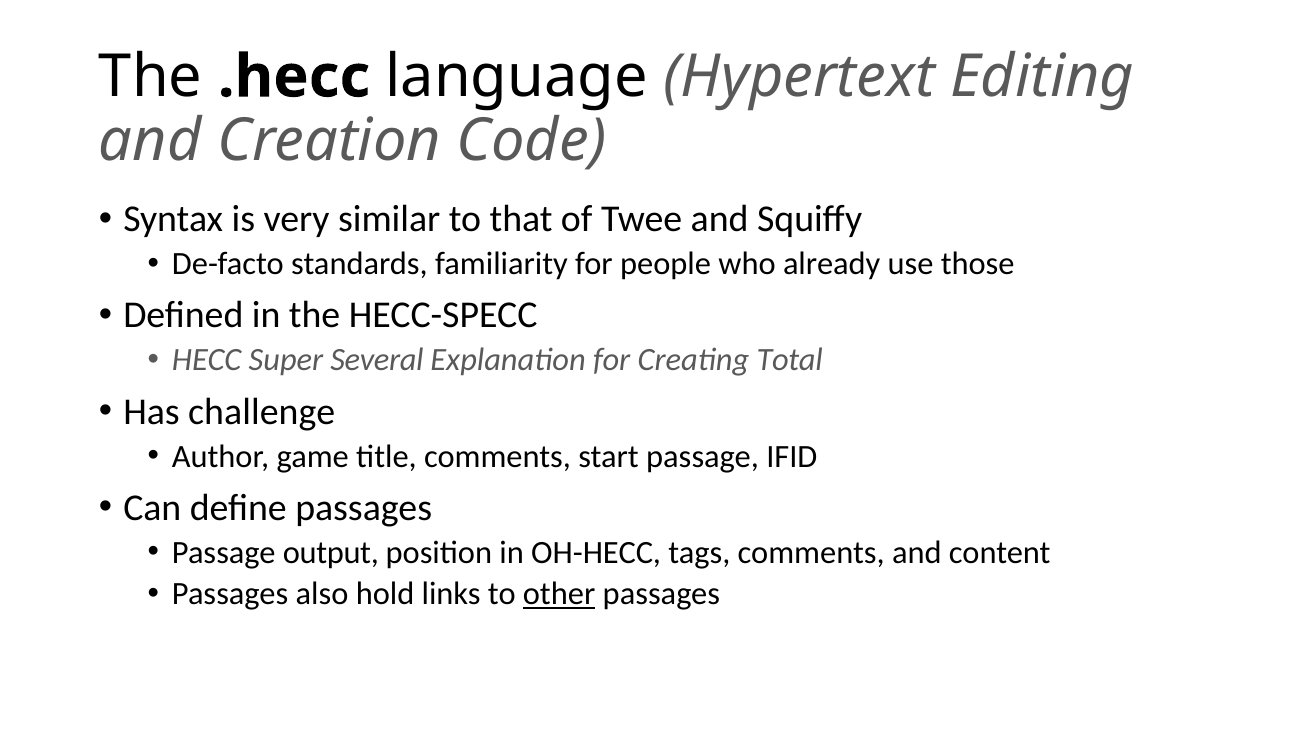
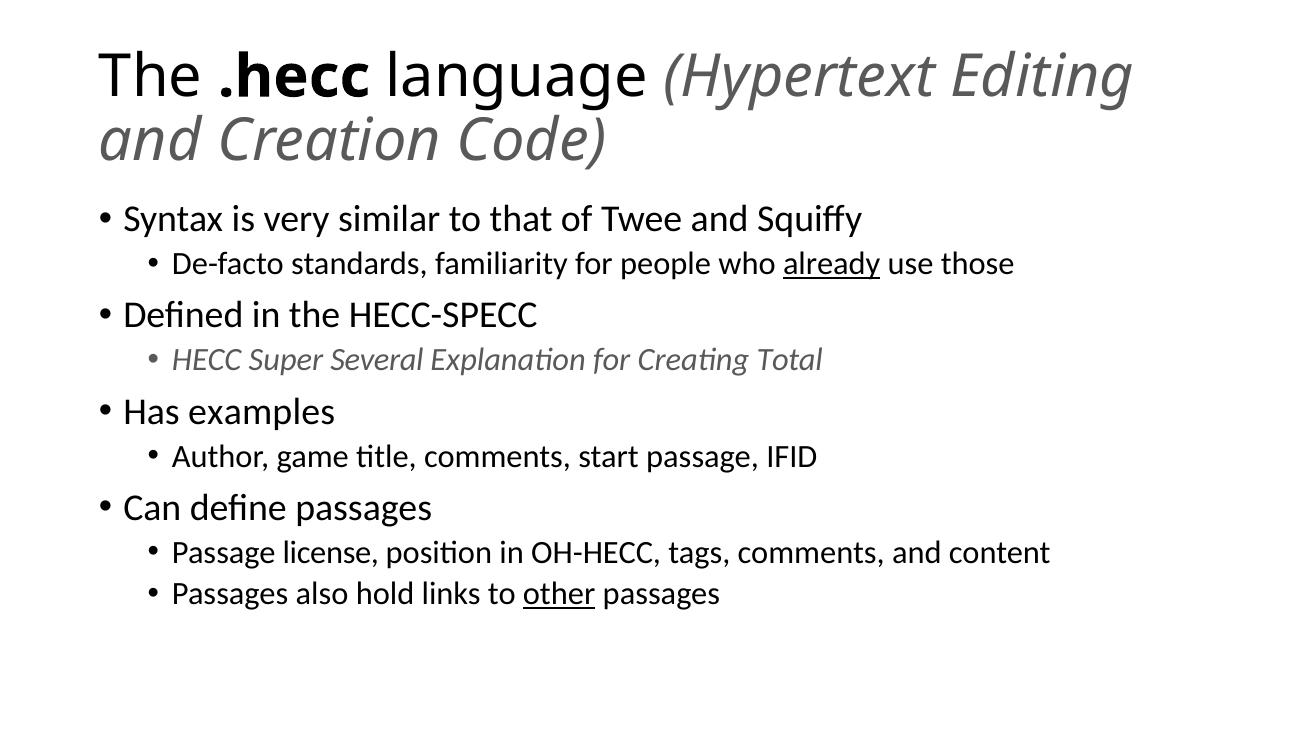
already underline: none -> present
challenge: challenge -> examples
output: output -> license
